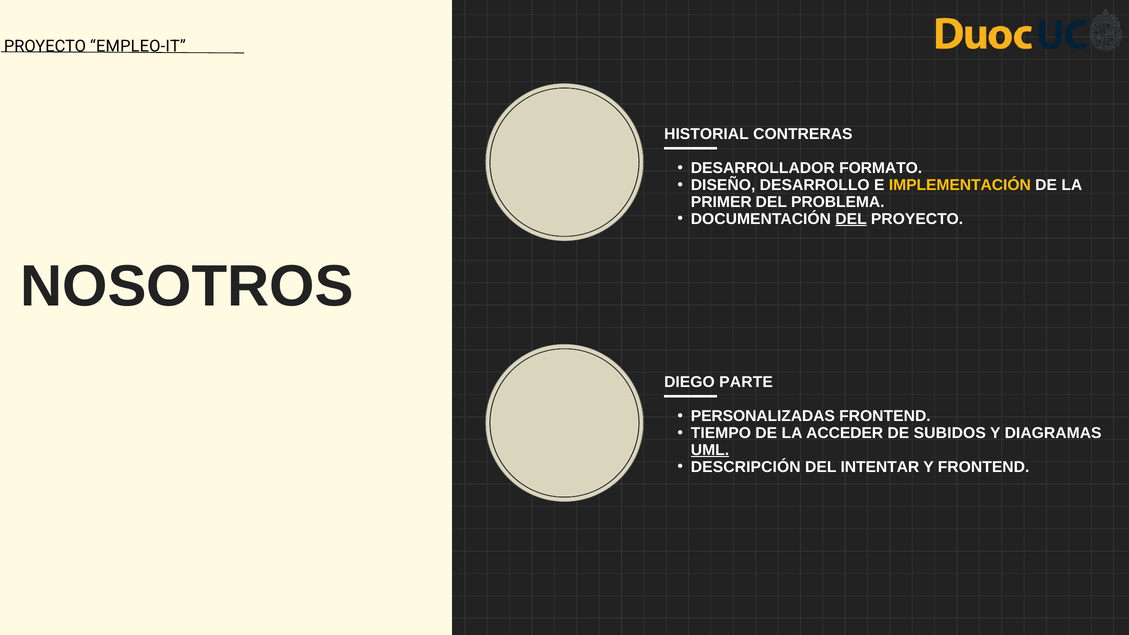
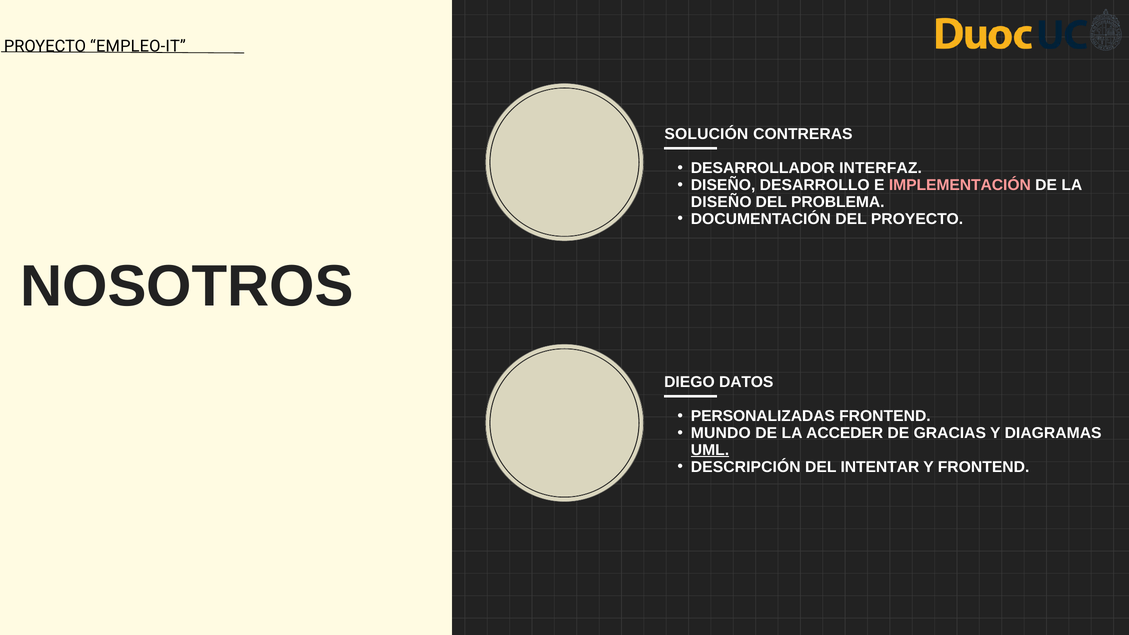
HISTORIAL: HISTORIAL -> SOLUCIÓN
FORMATO: FORMATO -> INTERFAZ
IMPLEMENTACIÓN colour: yellow -> pink
PRIMER at (721, 202): PRIMER -> DISEÑO
DEL at (851, 219) underline: present -> none
PARTE: PARTE -> DATOS
TIEMPO: TIEMPO -> MUNDO
SUBIDOS: SUBIDOS -> GRACIAS
